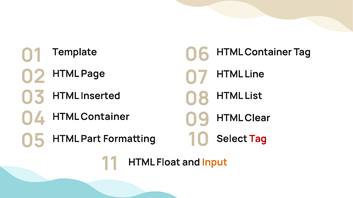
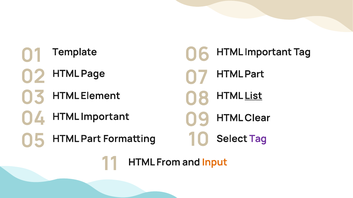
Container at (268, 52): Container -> Important
Line at (254, 74): Line -> Part
List underline: none -> present
Inserted: Inserted -> Element
Container at (105, 117): Container -> Important
Tag at (258, 139) colour: red -> purple
Float: Float -> From
